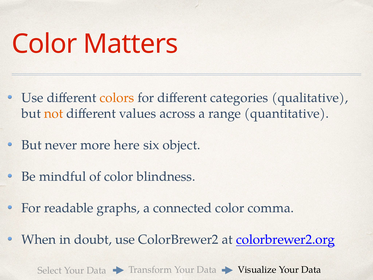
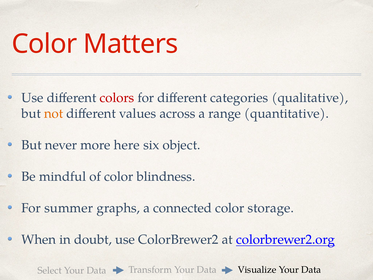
colors colour: orange -> red
readable: readable -> summer
comma: comma -> storage
